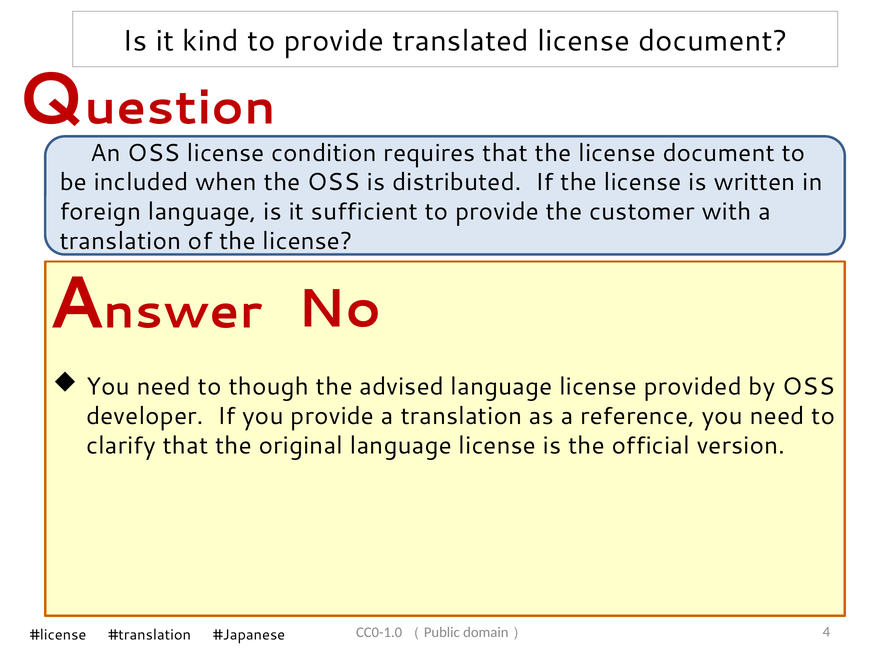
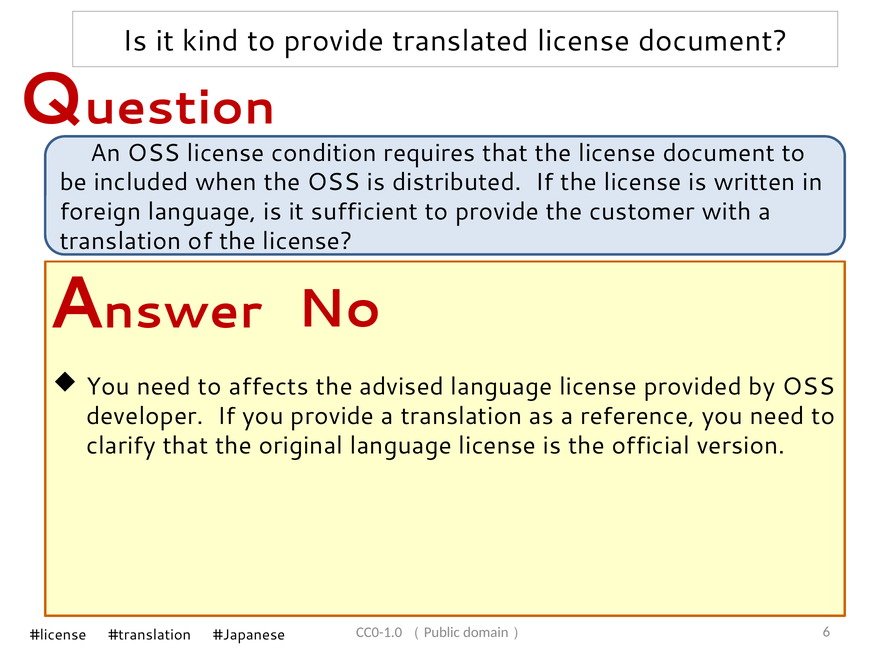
though: though -> affects
4: 4 -> 6
